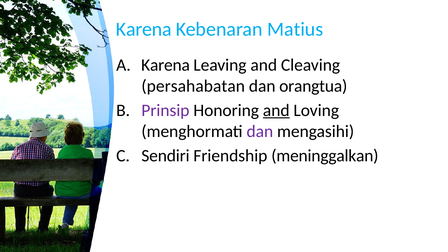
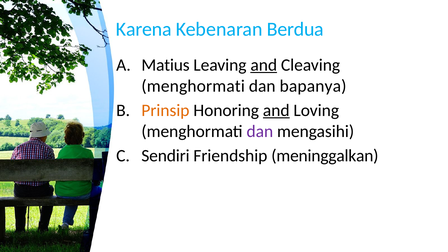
Matius: Matius -> Berdua
Karena at (166, 65): Karena -> Matius
and at (264, 65) underline: none -> present
persahabatan at (193, 86): persahabatan -> menghormati
orangtua: orangtua -> bapanya
Prinsip colour: purple -> orange
